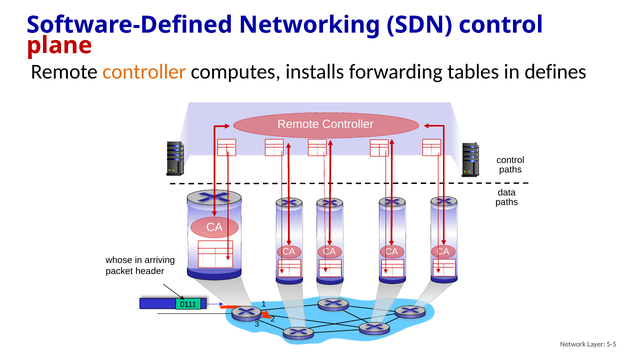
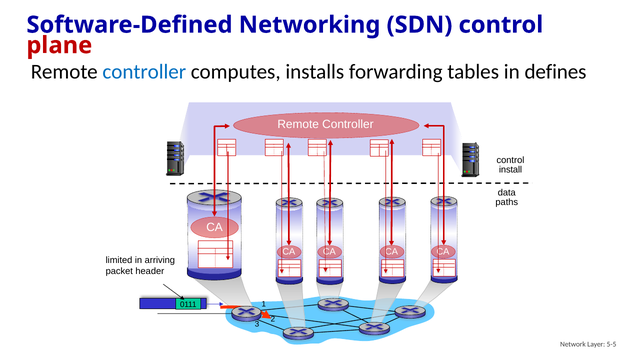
controller at (144, 72) colour: orange -> blue
paths at (510, 170): paths -> install
whose: whose -> limited
